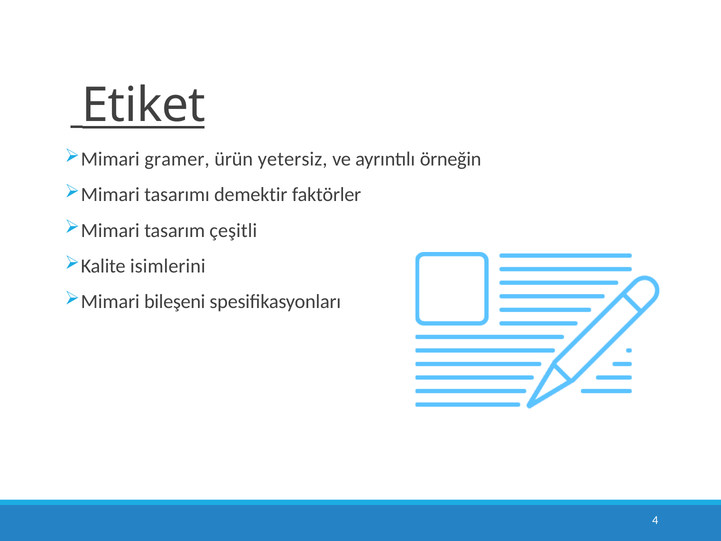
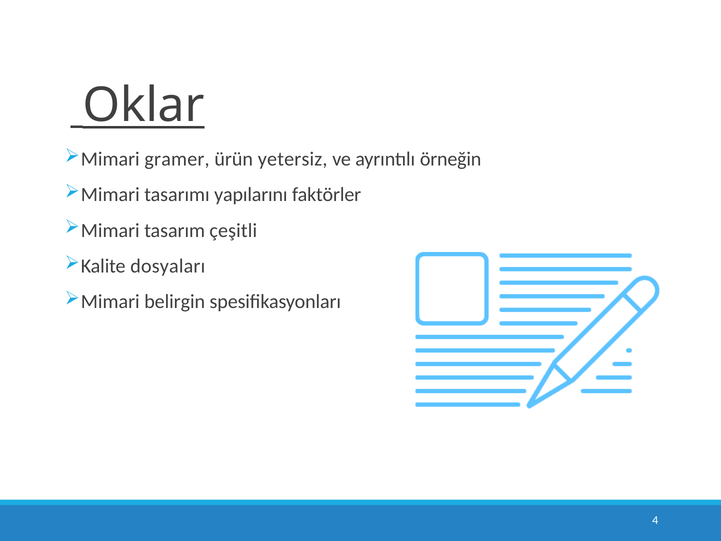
Etiket: Etiket -> Oklar
demektir: demektir -> yapılarını
isimlerini: isimlerini -> dosyaları
bileşeni: bileşeni -> belirgin
